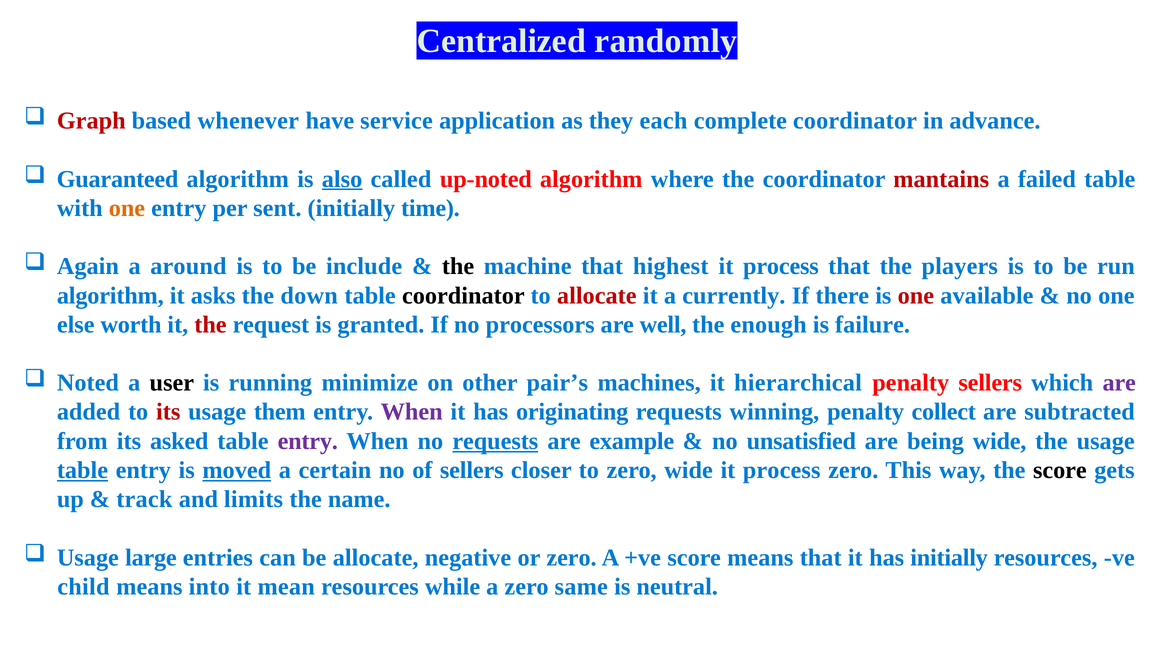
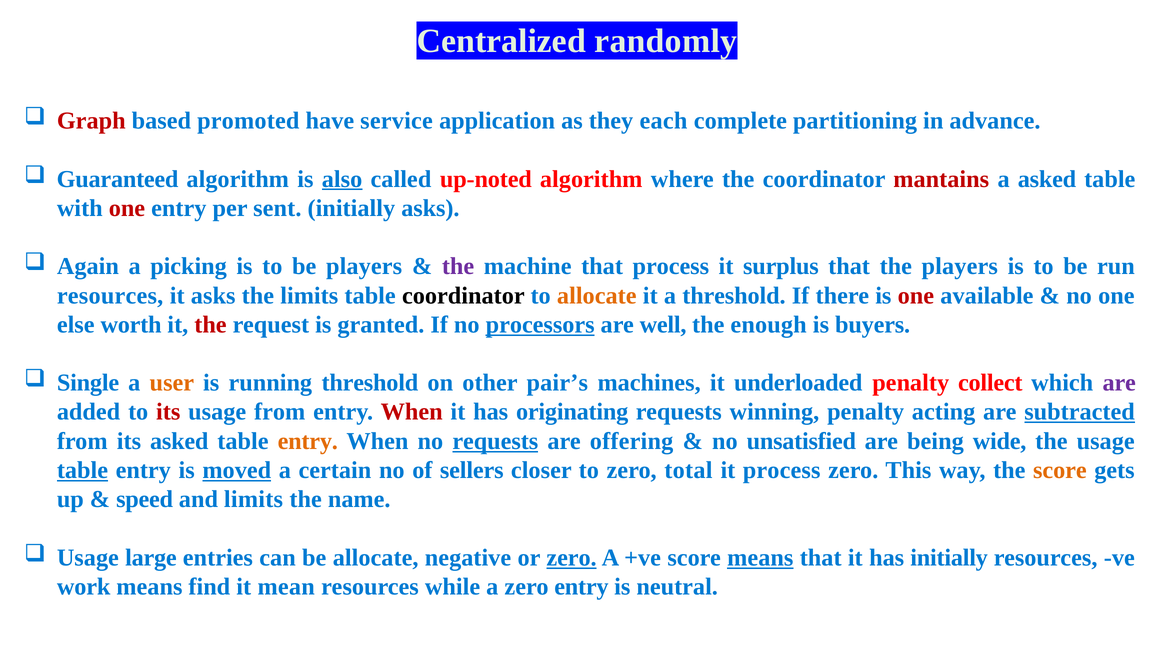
whenever: whenever -> promoted
complete coordinator: coordinator -> partitioning
a failed: failed -> asked
one at (127, 208) colour: orange -> red
initially time: time -> asks
around: around -> picking
be include: include -> players
the at (458, 266) colour: black -> purple
that highest: highest -> process
process at (781, 266): process -> surplus
algorithm at (110, 295): algorithm -> resources
the down: down -> limits
allocate at (597, 295) colour: red -> orange
a currently: currently -> threshold
processors underline: none -> present
failure: failure -> buyers
Noted: Noted -> Single
user colour: black -> orange
running minimize: minimize -> threshold
hierarchical: hierarchical -> underloaded
penalty sellers: sellers -> collect
usage them: them -> from
When at (412, 412) colour: purple -> red
collect: collect -> acting
subtracted underline: none -> present
entry at (308, 441) colour: purple -> orange
example: example -> offering
zero wide: wide -> total
score at (1060, 470) colour: black -> orange
track: track -> speed
zero at (572, 557) underline: none -> present
means at (760, 557) underline: none -> present
child: child -> work
into: into -> find
zero same: same -> entry
